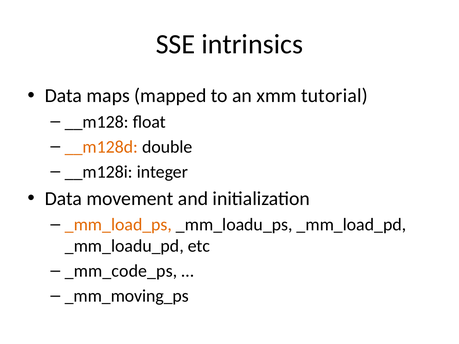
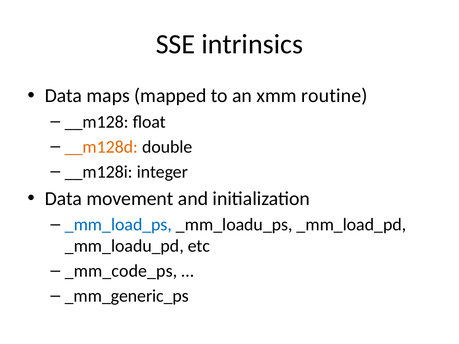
tutorial: tutorial -> routine
_mm_load_ps colour: orange -> blue
_mm_moving_ps: _mm_moving_ps -> _mm_generic_ps
